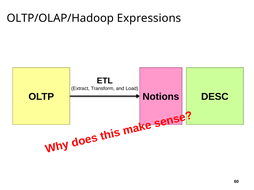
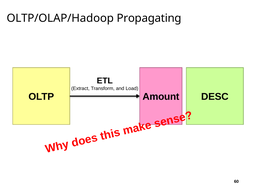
Expressions: Expressions -> Propagating
Notions: Notions -> Amount
